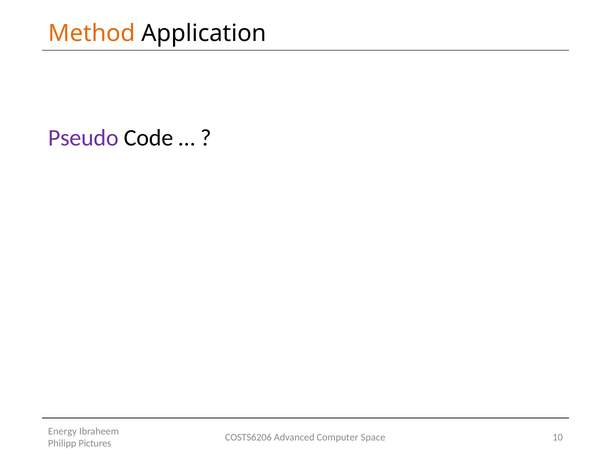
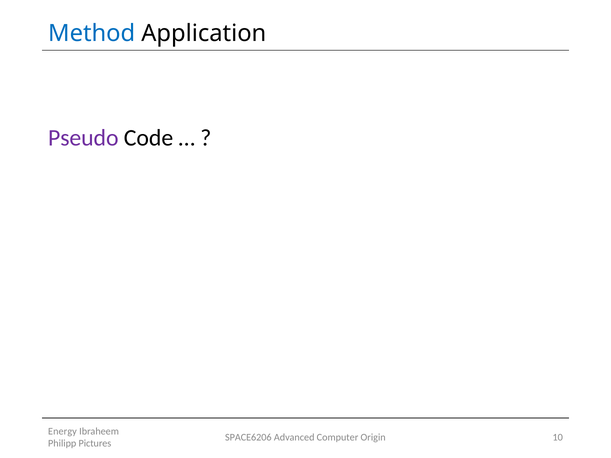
Method colour: orange -> blue
COSTS6206: COSTS6206 -> SPACE6206
Space: Space -> Origin
